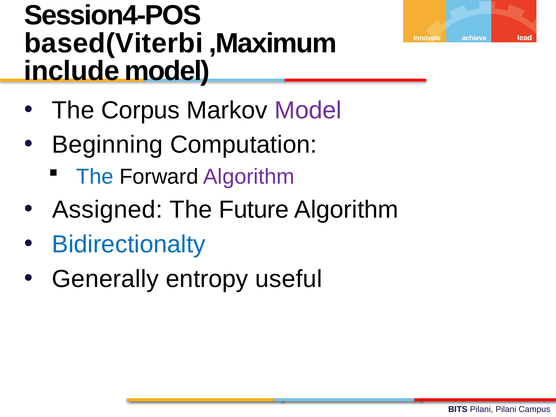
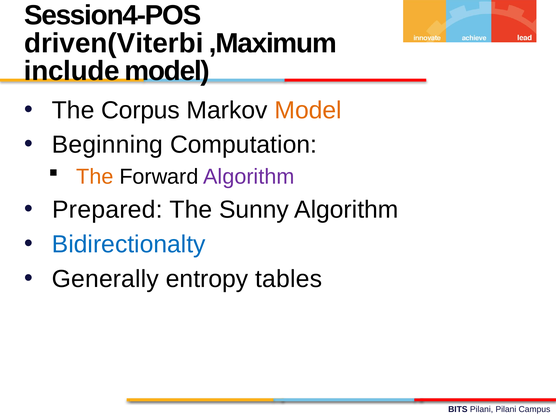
based(Viterbi: based(Viterbi -> driven(Viterbi
Model at (308, 110) colour: purple -> orange
The at (95, 177) colour: blue -> orange
Assigned: Assigned -> Prepared
Future: Future -> Sunny
useful: useful -> tables
